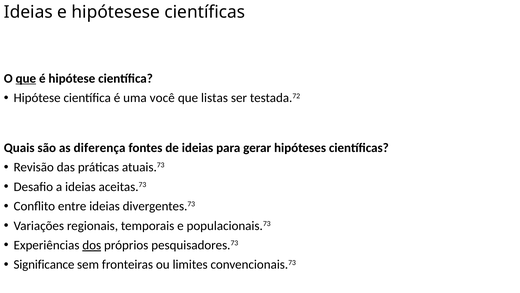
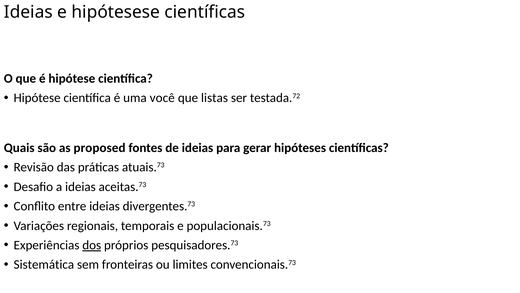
que at (26, 78) underline: present -> none
diferença: diferença -> proposed
Significance: Significance -> Sistemática
